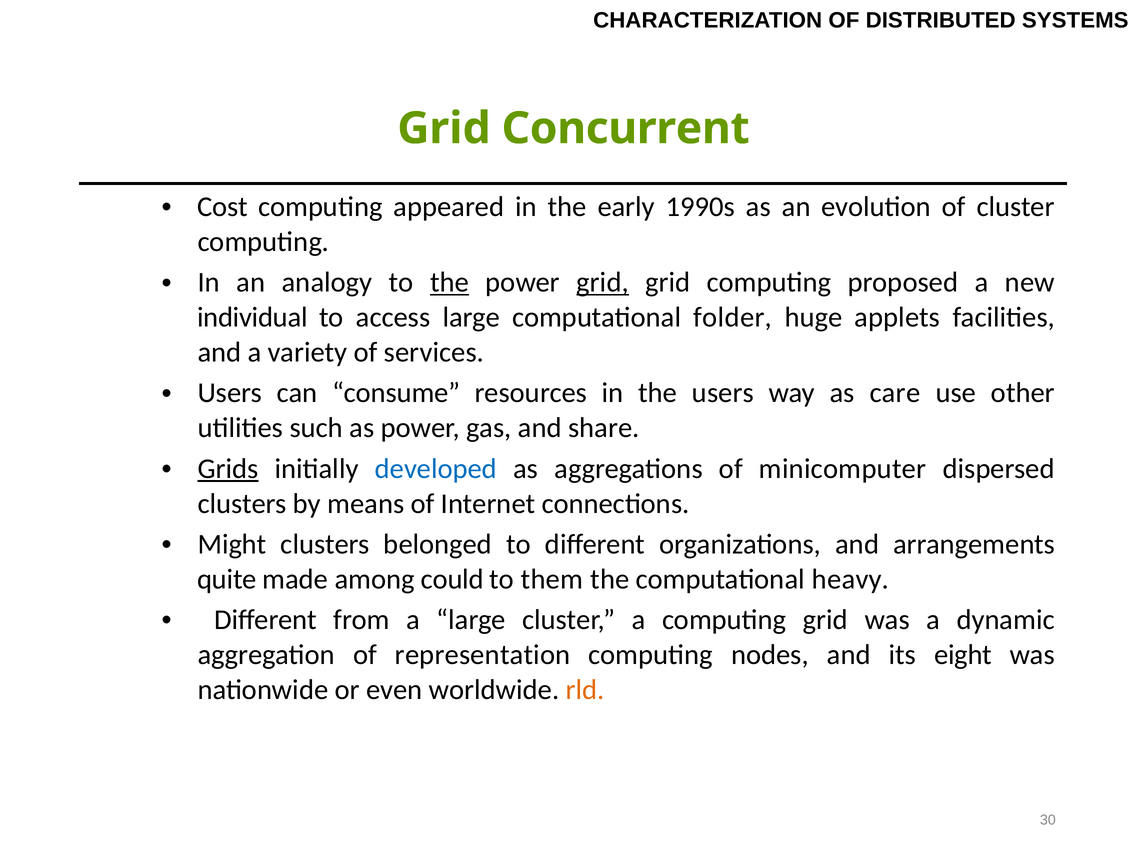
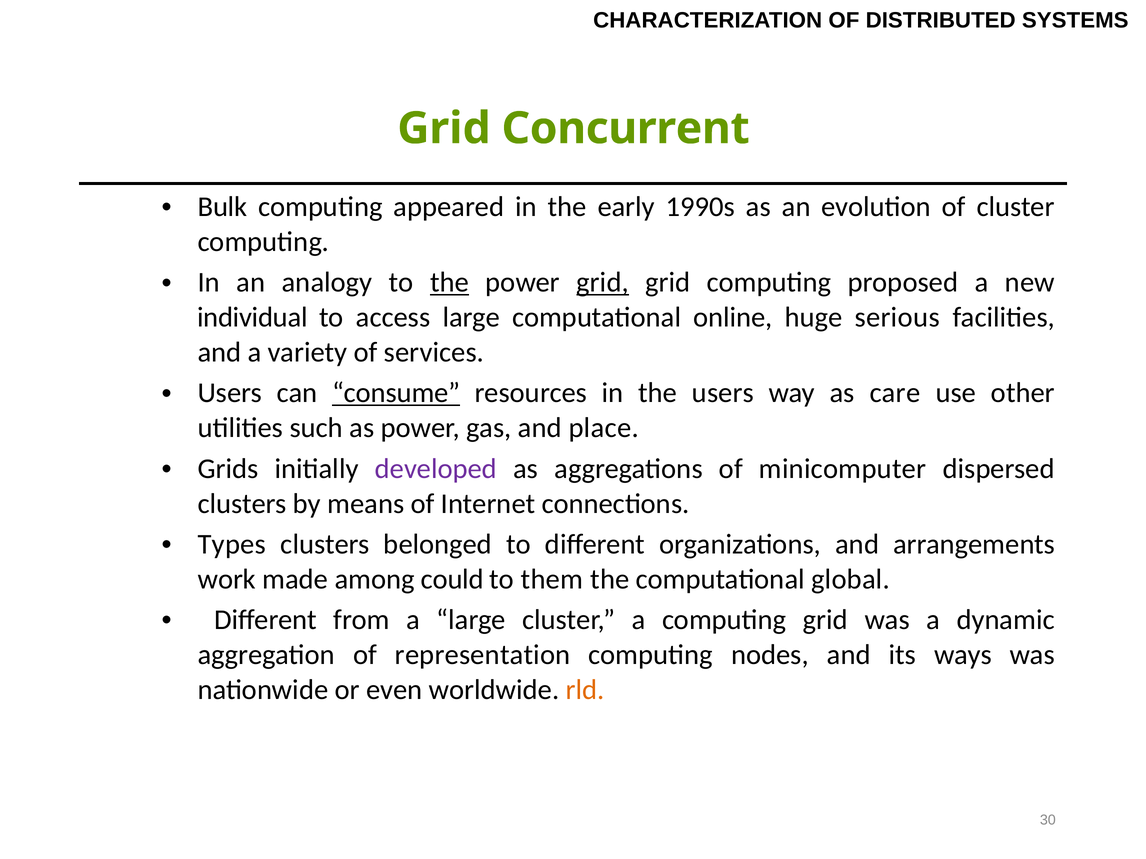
Cost: Cost -> Bulk
folder: folder -> online
applets: applets -> serious
consume underline: none -> present
share: share -> place
Grids underline: present -> none
developed colour: blue -> purple
Might: Might -> Types
quite: quite -> work
heavy: heavy -> global
eight: eight -> ways
